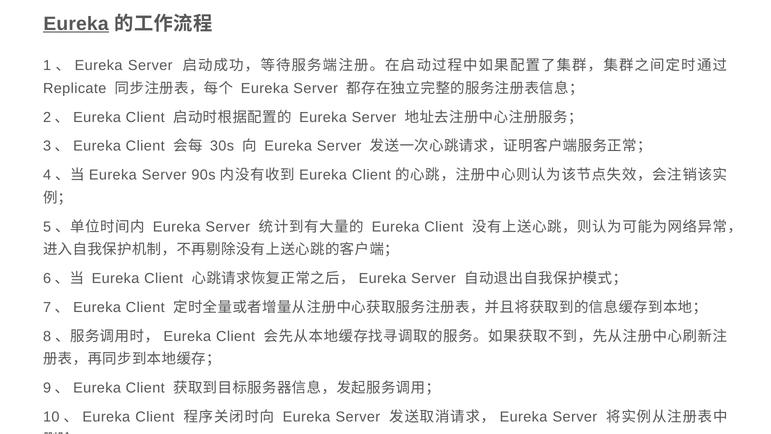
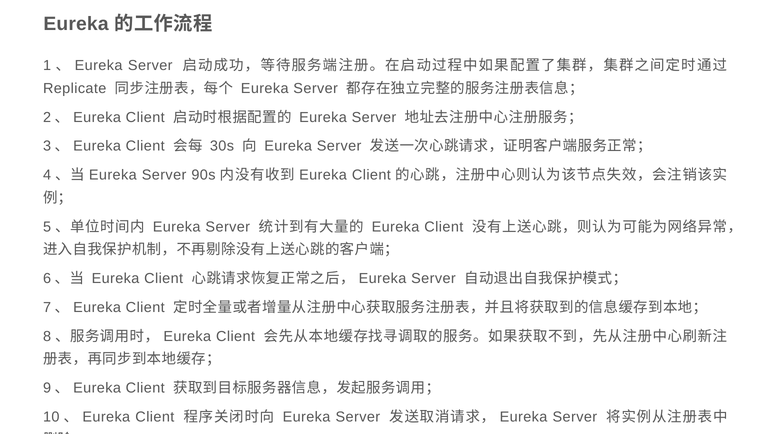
Eureka at (76, 24) underline: present -> none
